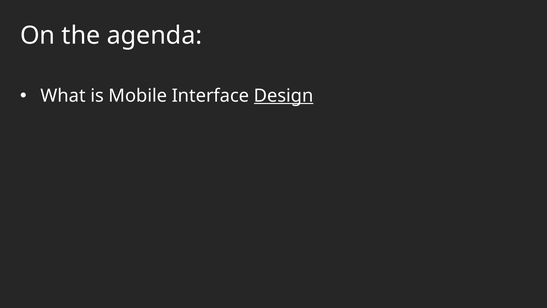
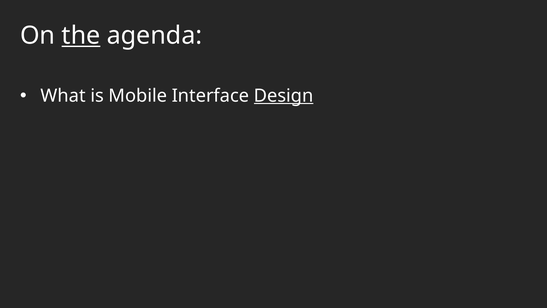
the underline: none -> present
